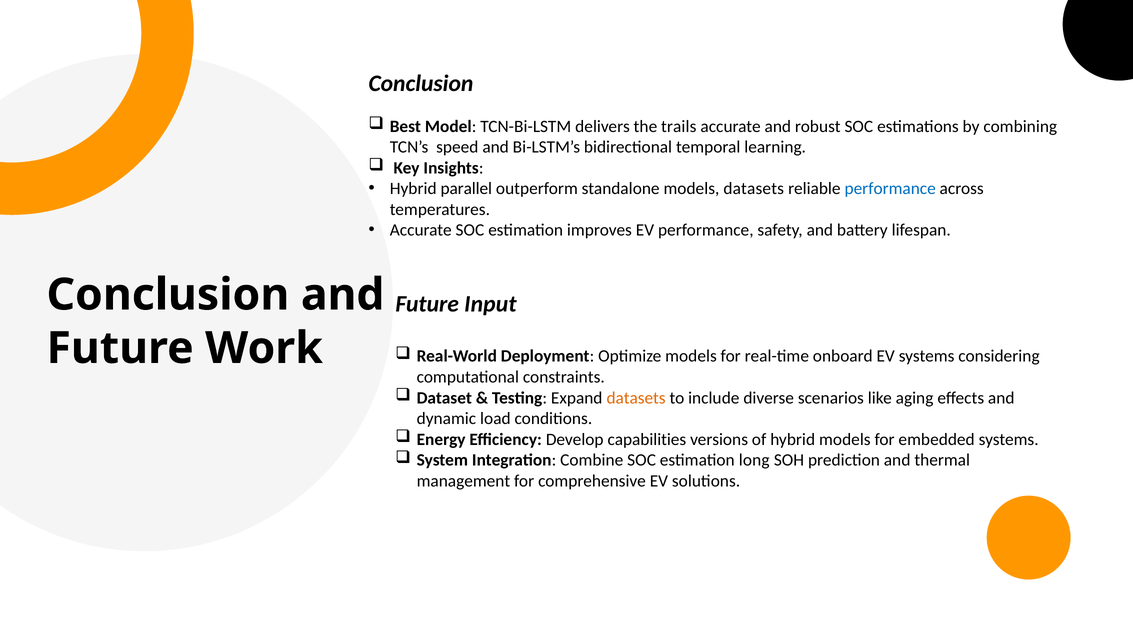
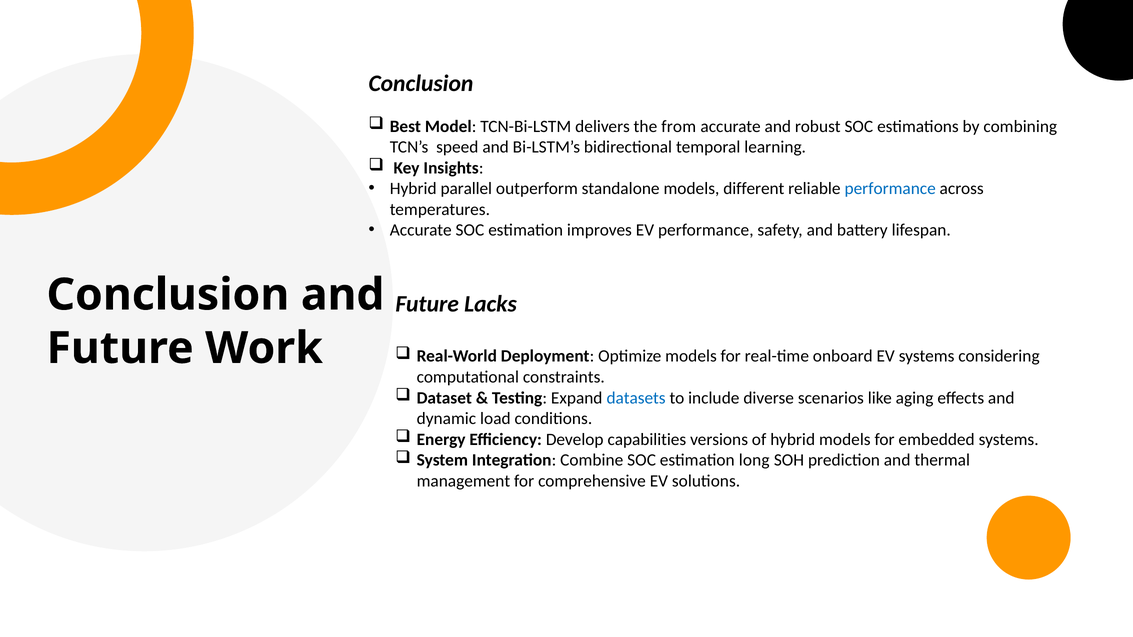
trails: trails -> from
models datasets: datasets -> different
Input: Input -> Lacks
datasets at (636, 398) colour: orange -> blue
